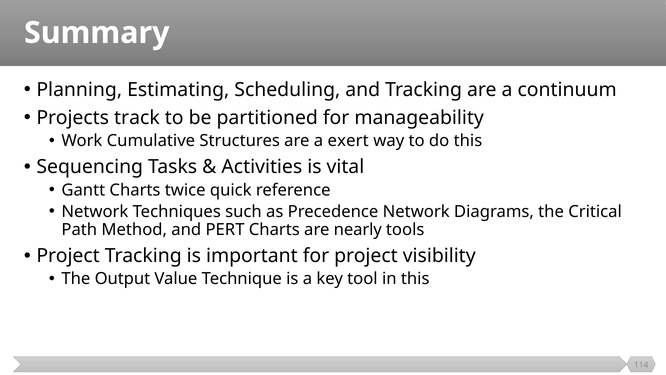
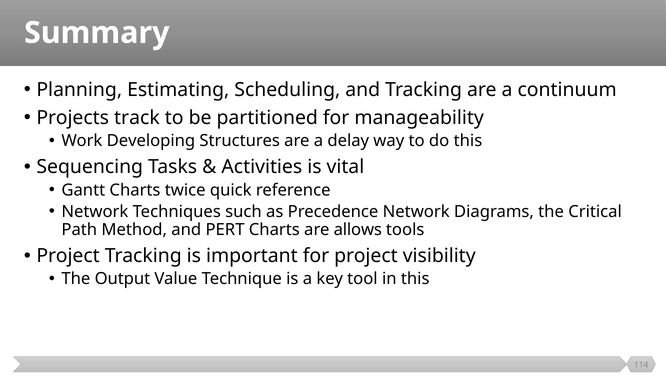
Cumulative: Cumulative -> Developing
exert: exert -> delay
nearly: nearly -> allows
